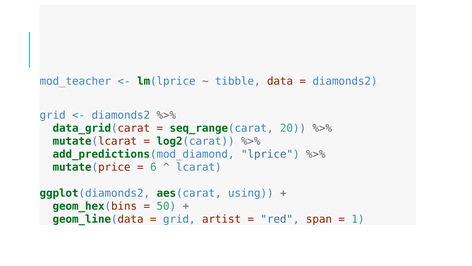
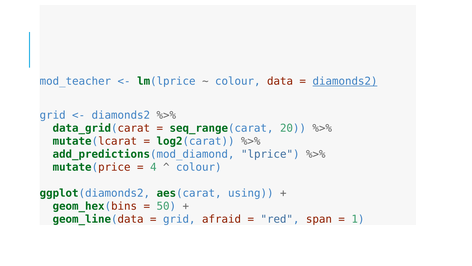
tibble at (238, 81): tibble -> colour
diamonds2 at (345, 81) underline: none -> present
6: 6 -> 4
lcarat at (199, 167): lcarat -> colour
artist: artist -> afraid
